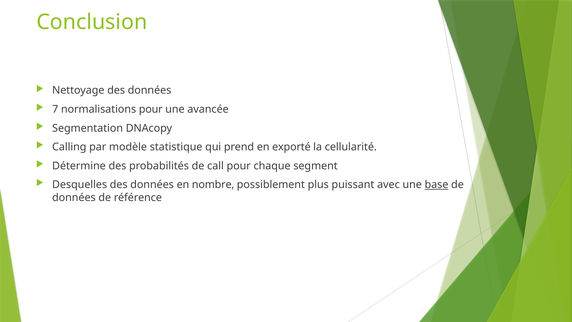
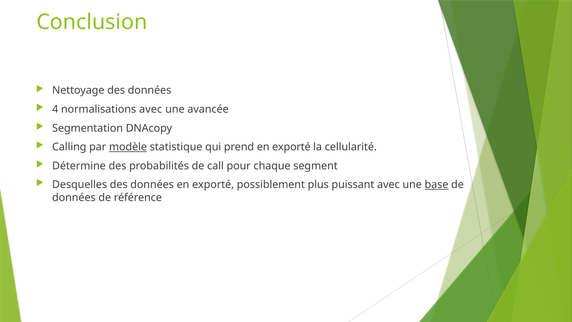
7: 7 -> 4
normalisations pour: pour -> avec
modèle underline: none -> present
données en nombre: nombre -> exporté
